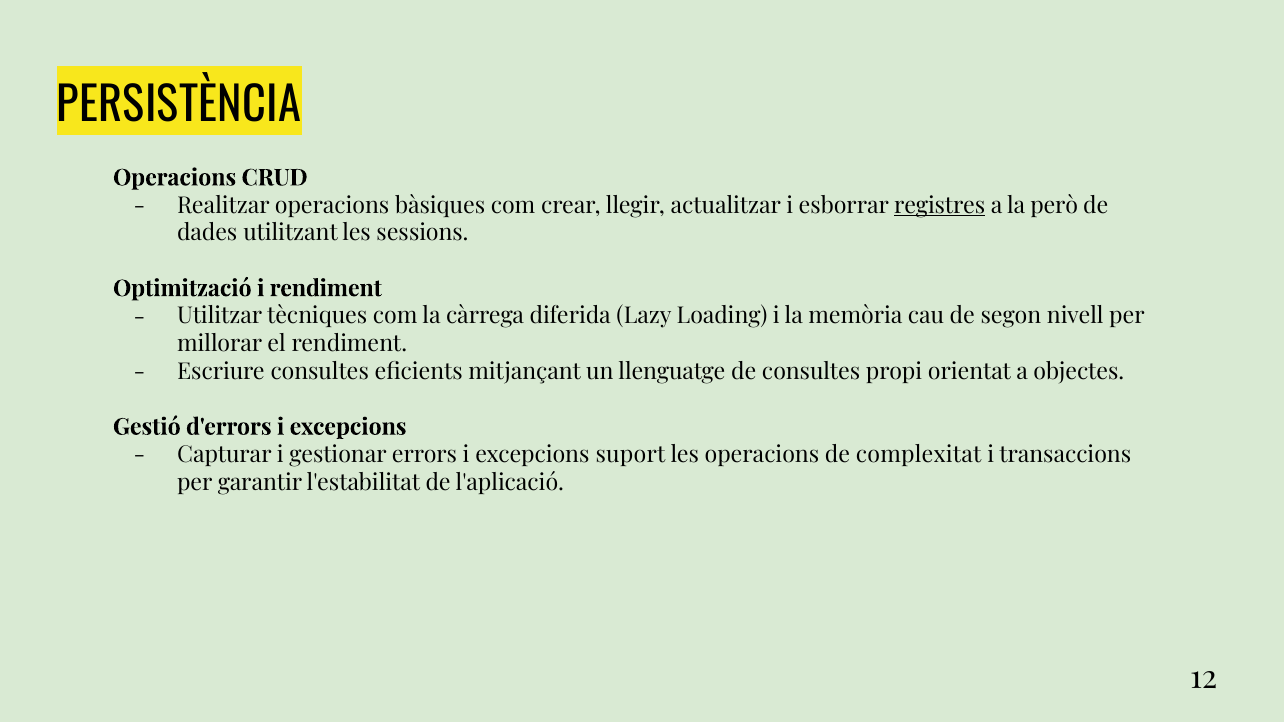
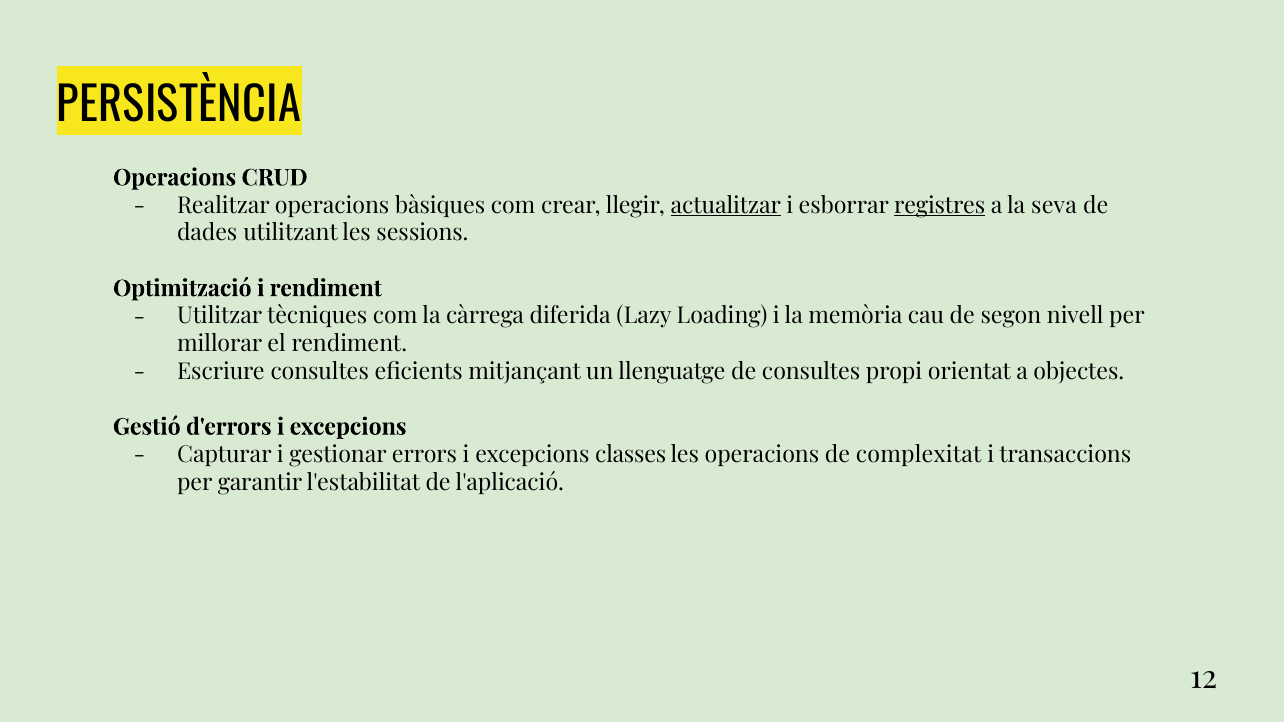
actualitzar underline: none -> present
però: però -> seva
suport: suport -> classes
